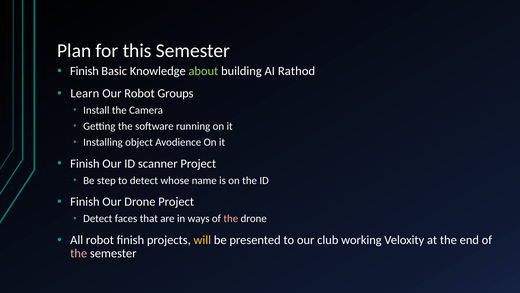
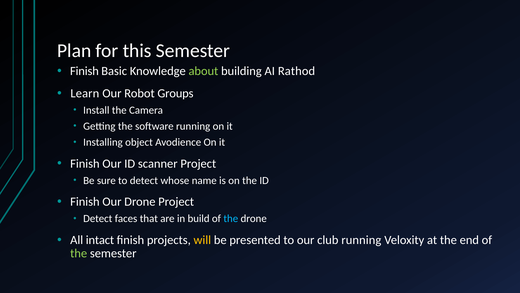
step: step -> sure
ways: ways -> build
the at (231, 218) colour: pink -> light blue
All robot: robot -> intact
club working: working -> running
the at (79, 253) colour: pink -> light green
